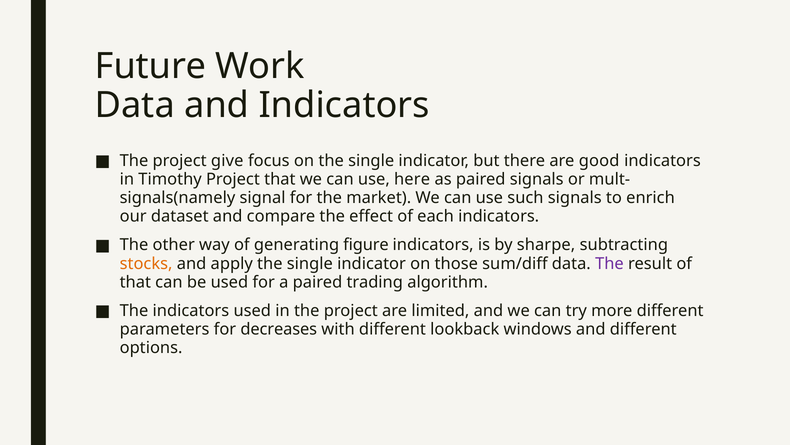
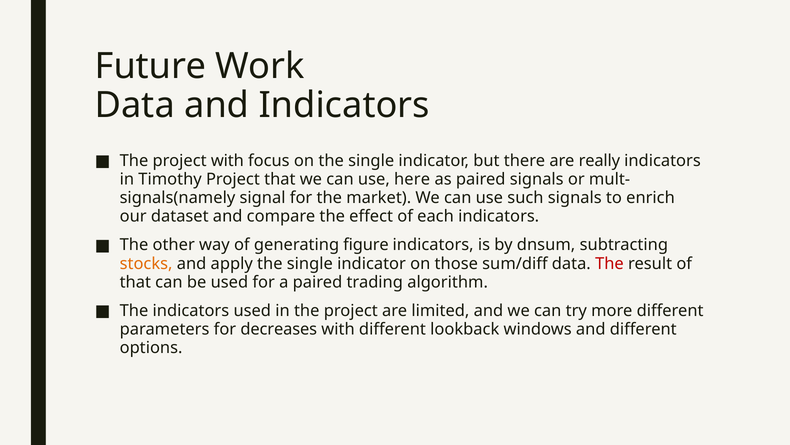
project give: give -> with
good: good -> really
sharpe: sharpe -> dnsum
The at (609, 263) colour: purple -> red
